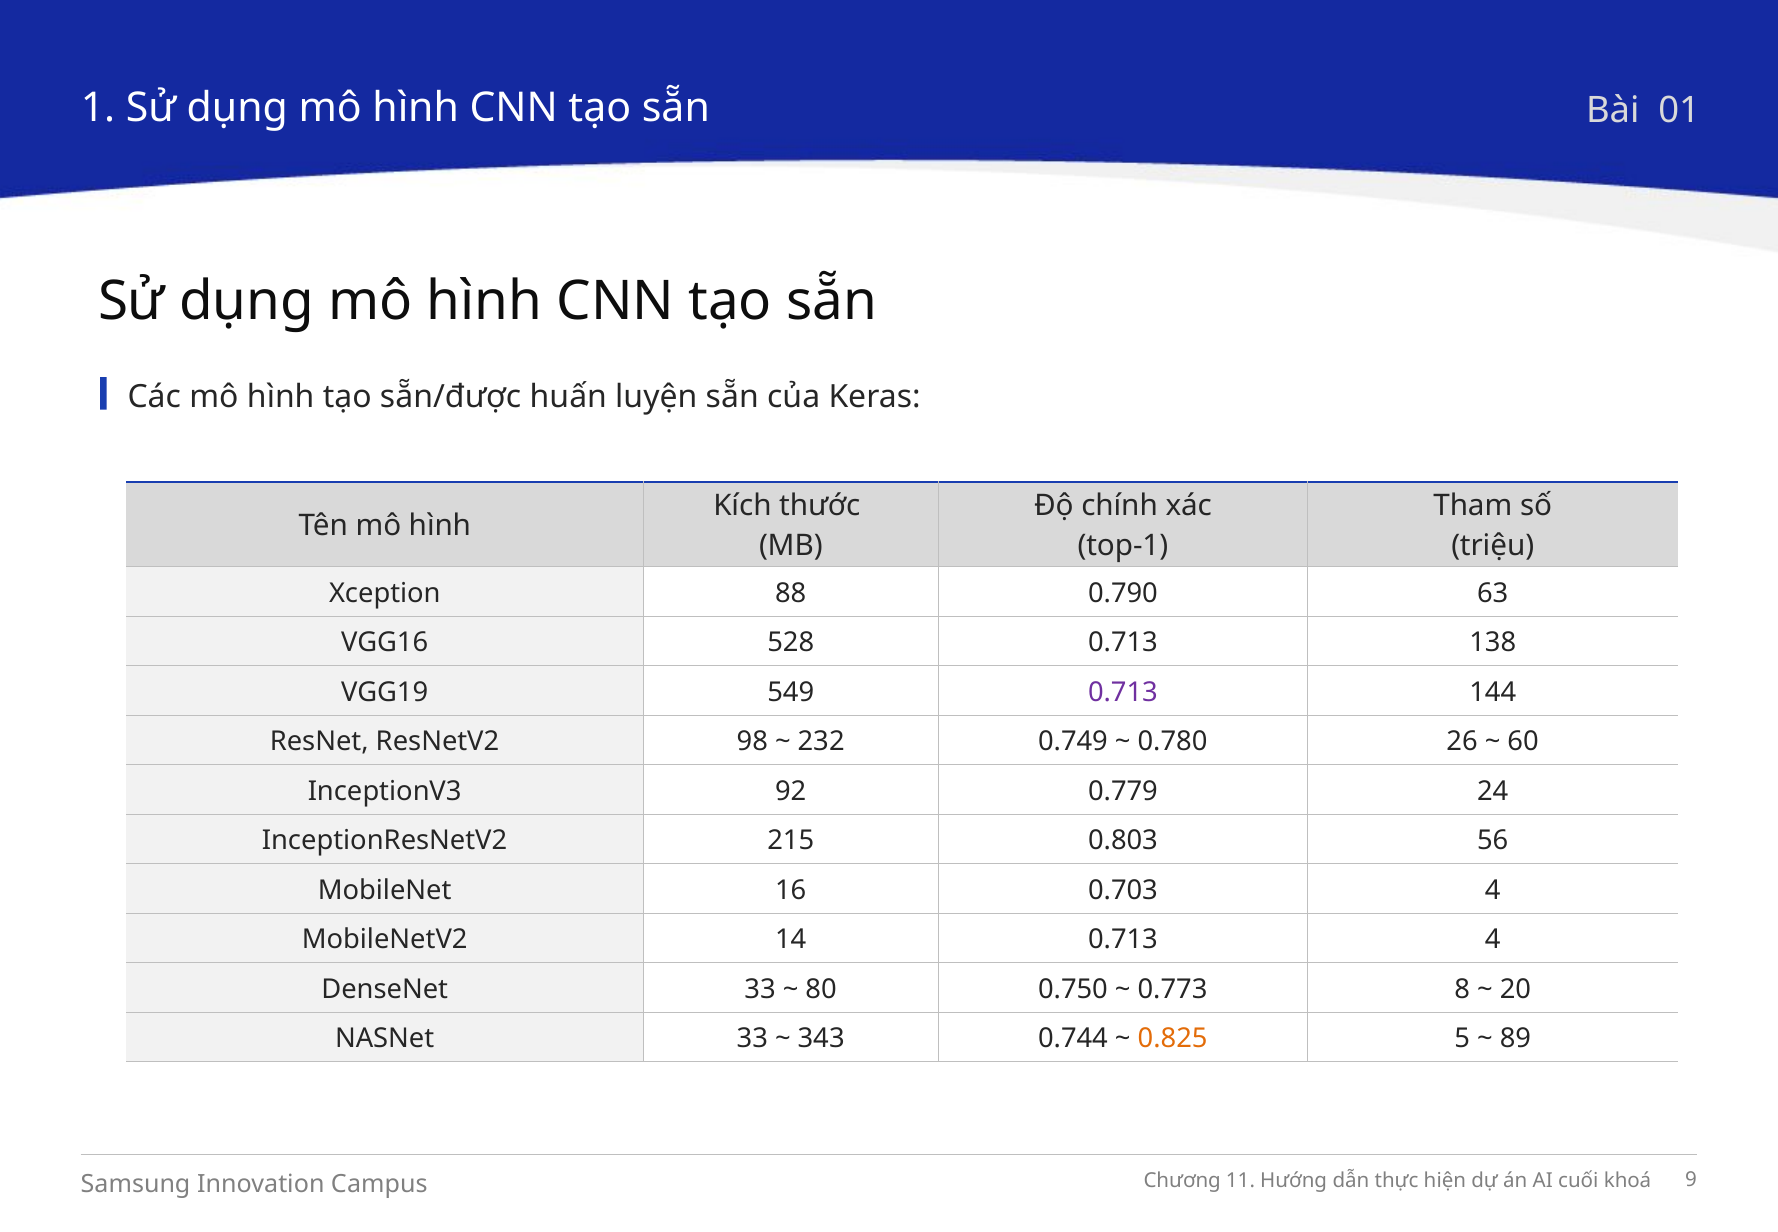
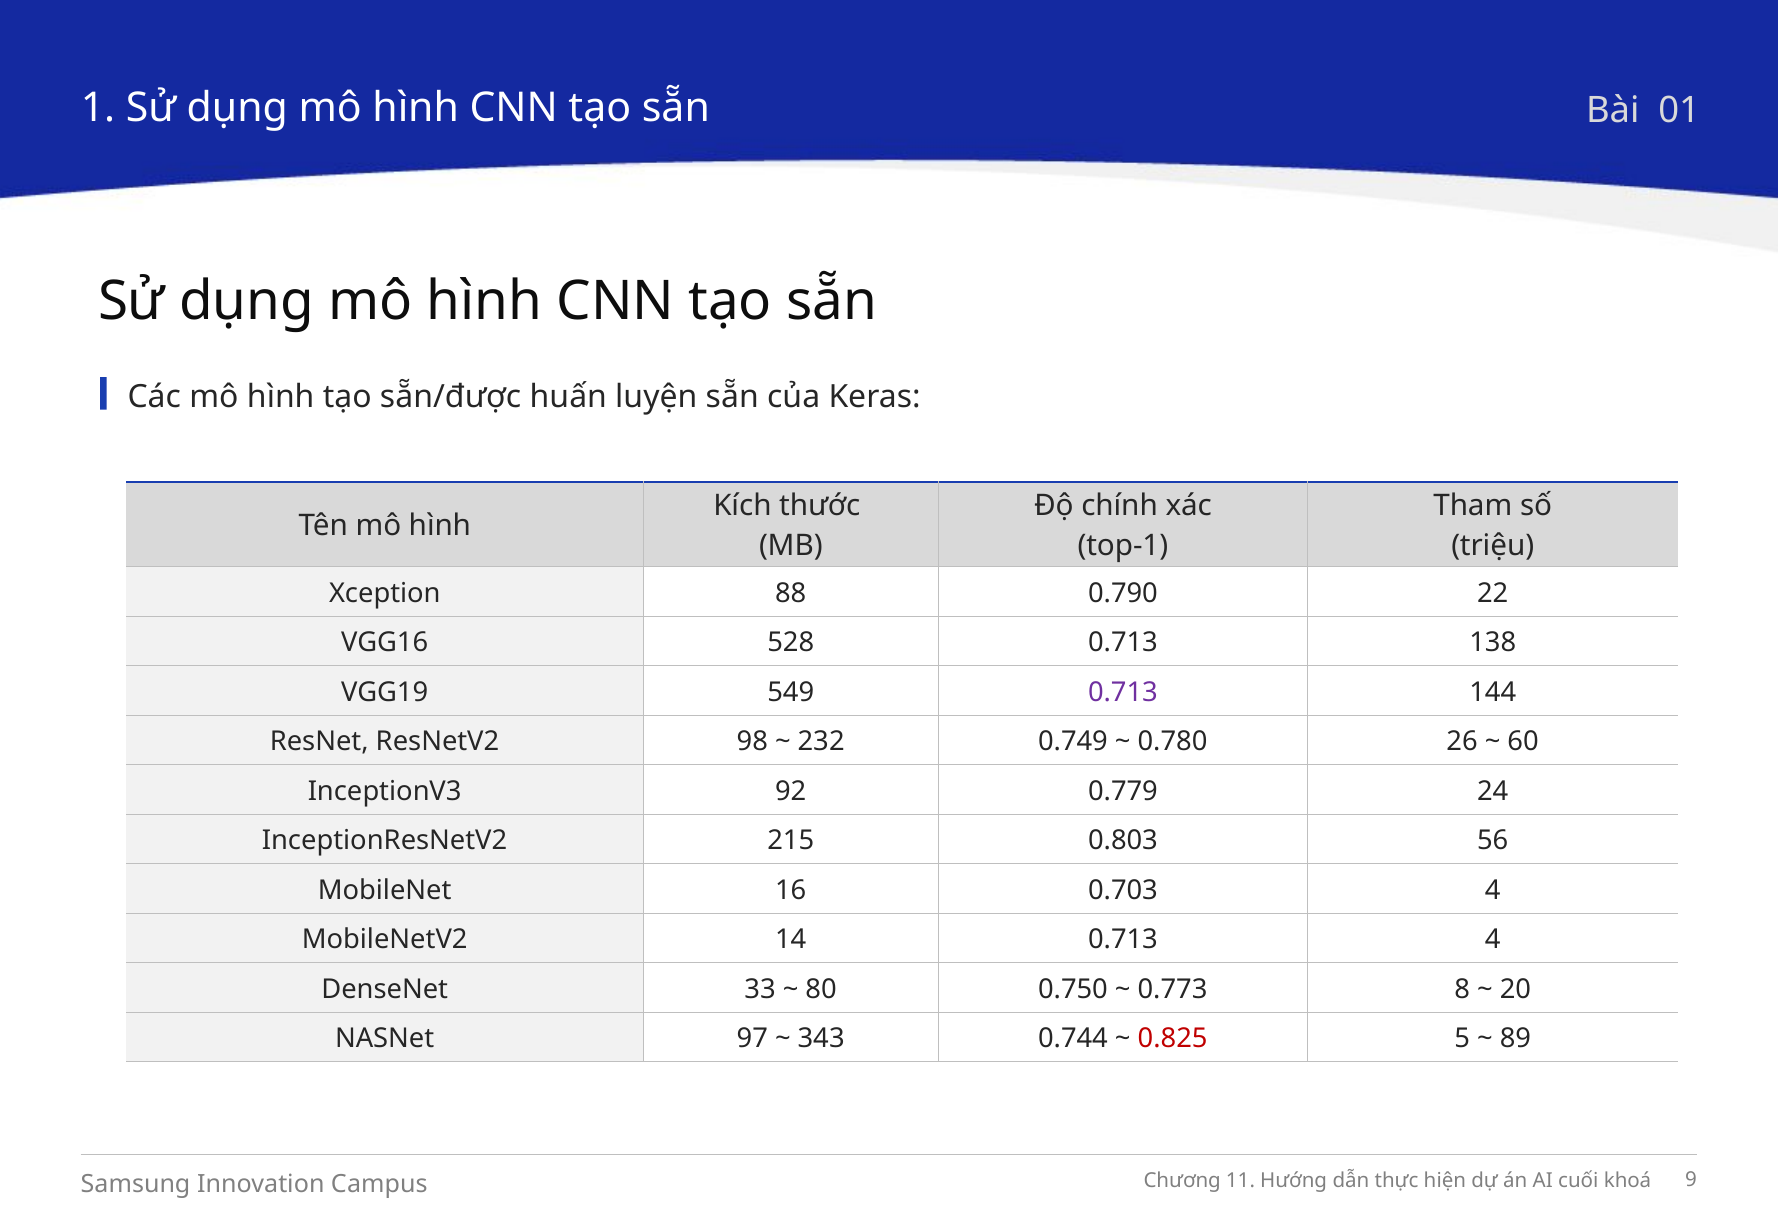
63: 63 -> 22
NASNet 33: 33 -> 97
0.825 colour: orange -> red
